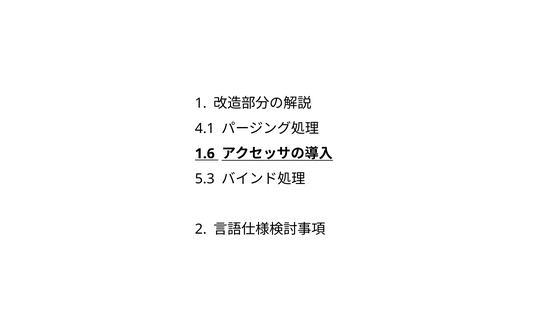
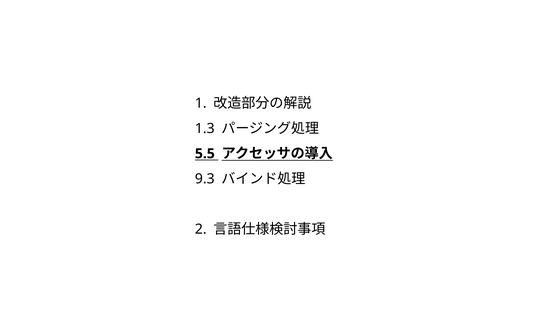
4.1: 4.1 -> 1.3
1.6: 1.6 -> 5.5
5.3: 5.3 -> 9.3
